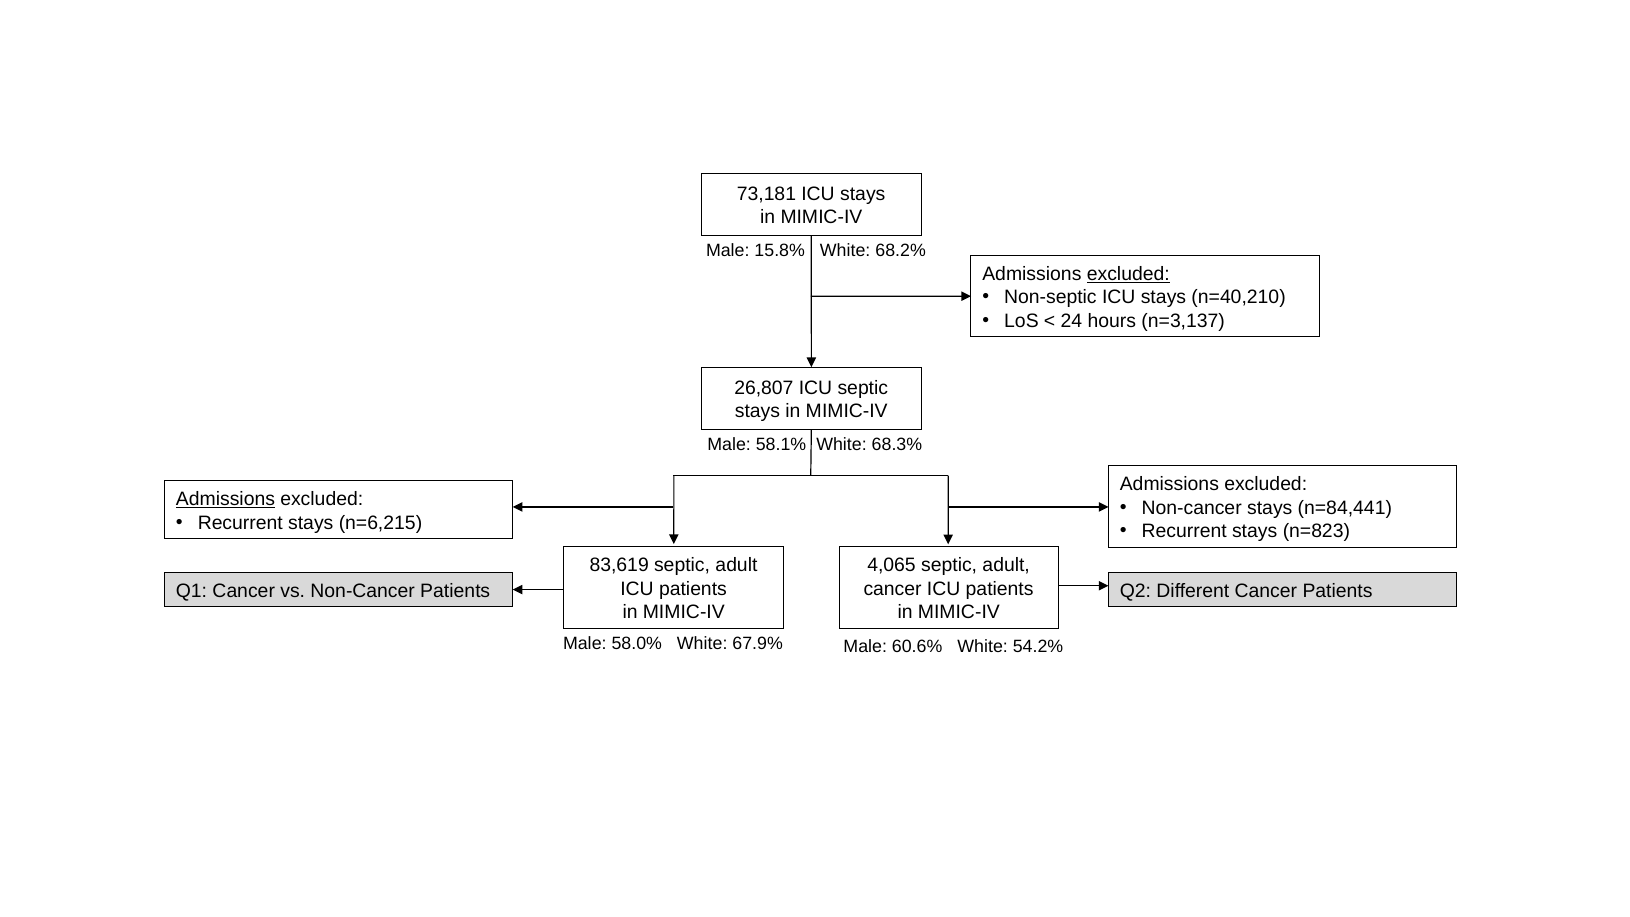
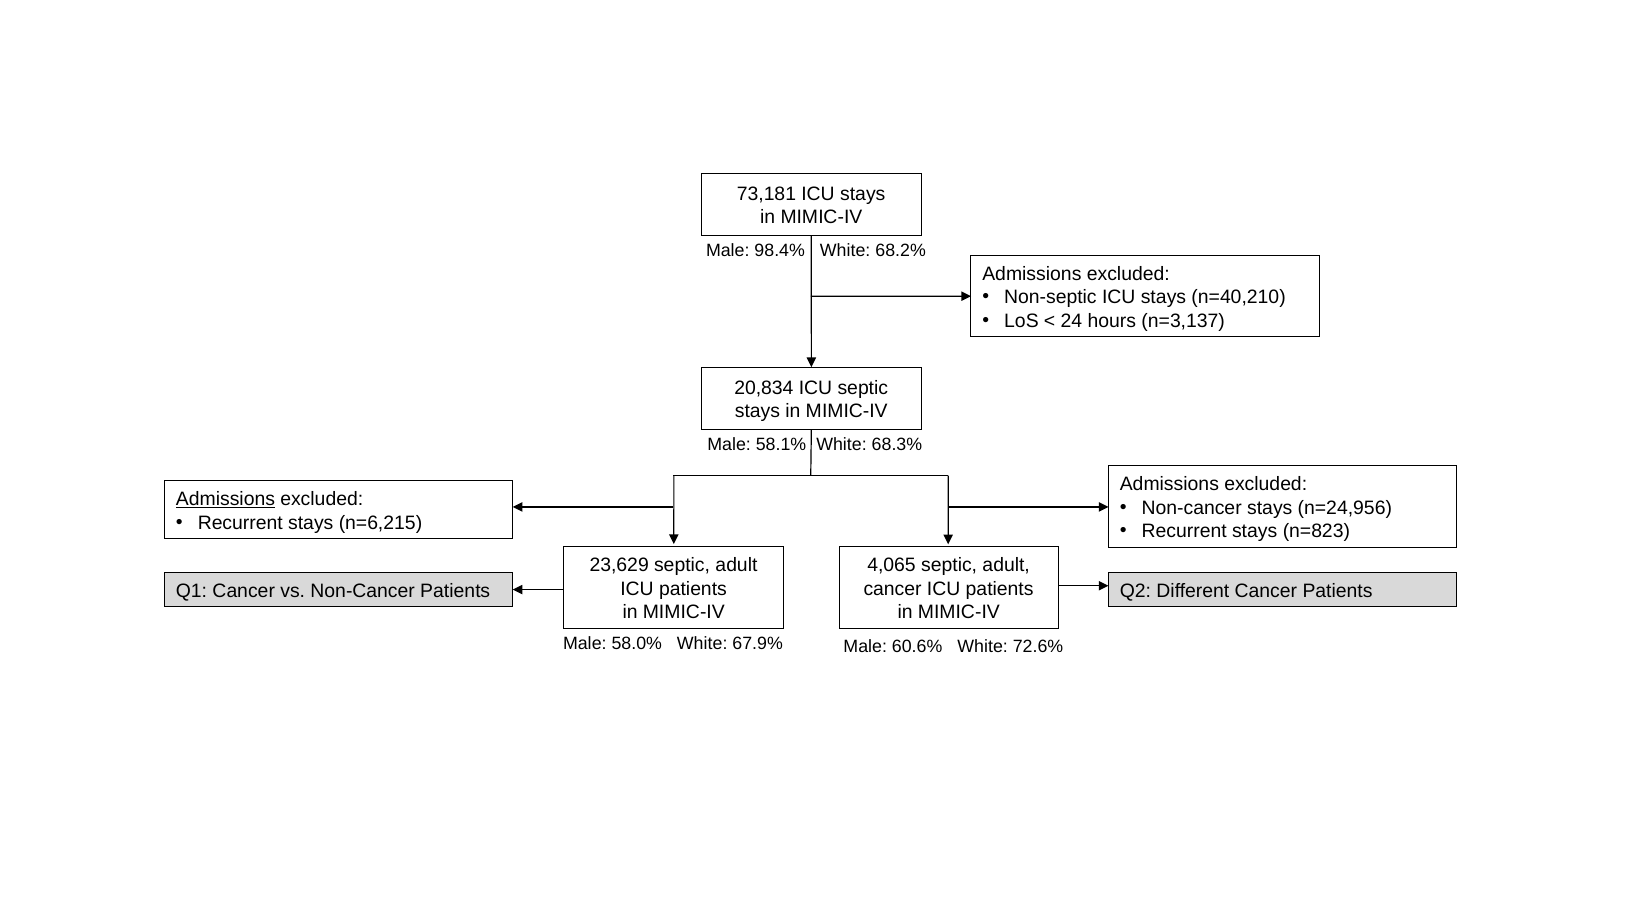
15.8%: 15.8% -> 98.4%
excluded at (1128, 274) underline: present -> none
26,807: 26,807 -> 20,834
n=84,441: n=84,441 -> n=24,956
83,619: 83,619 -> 23,629
54.2%: 54.2% -> 72.6%
